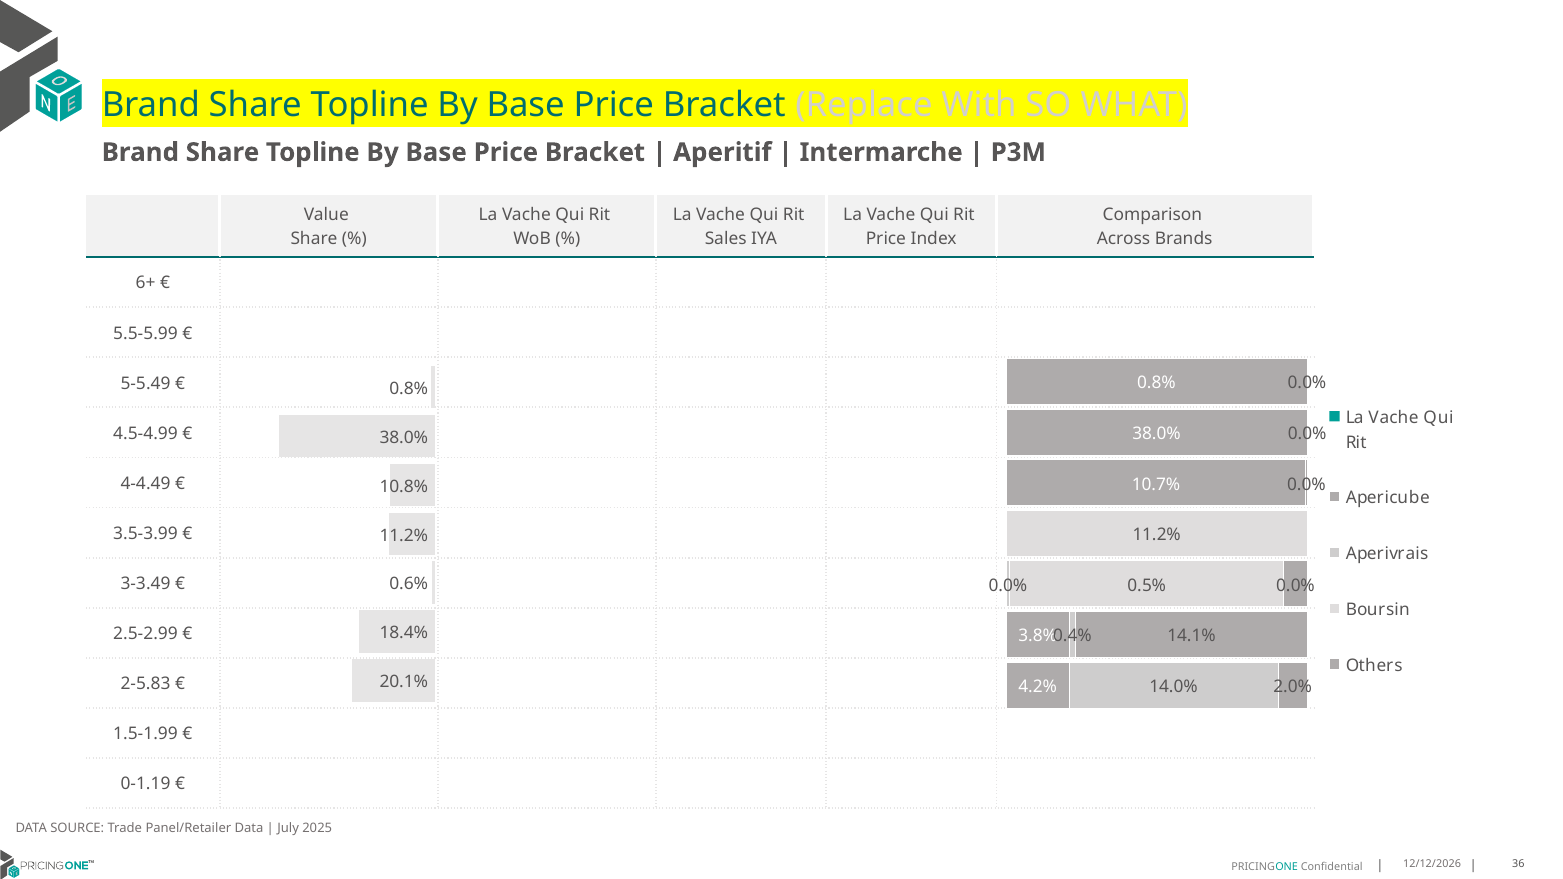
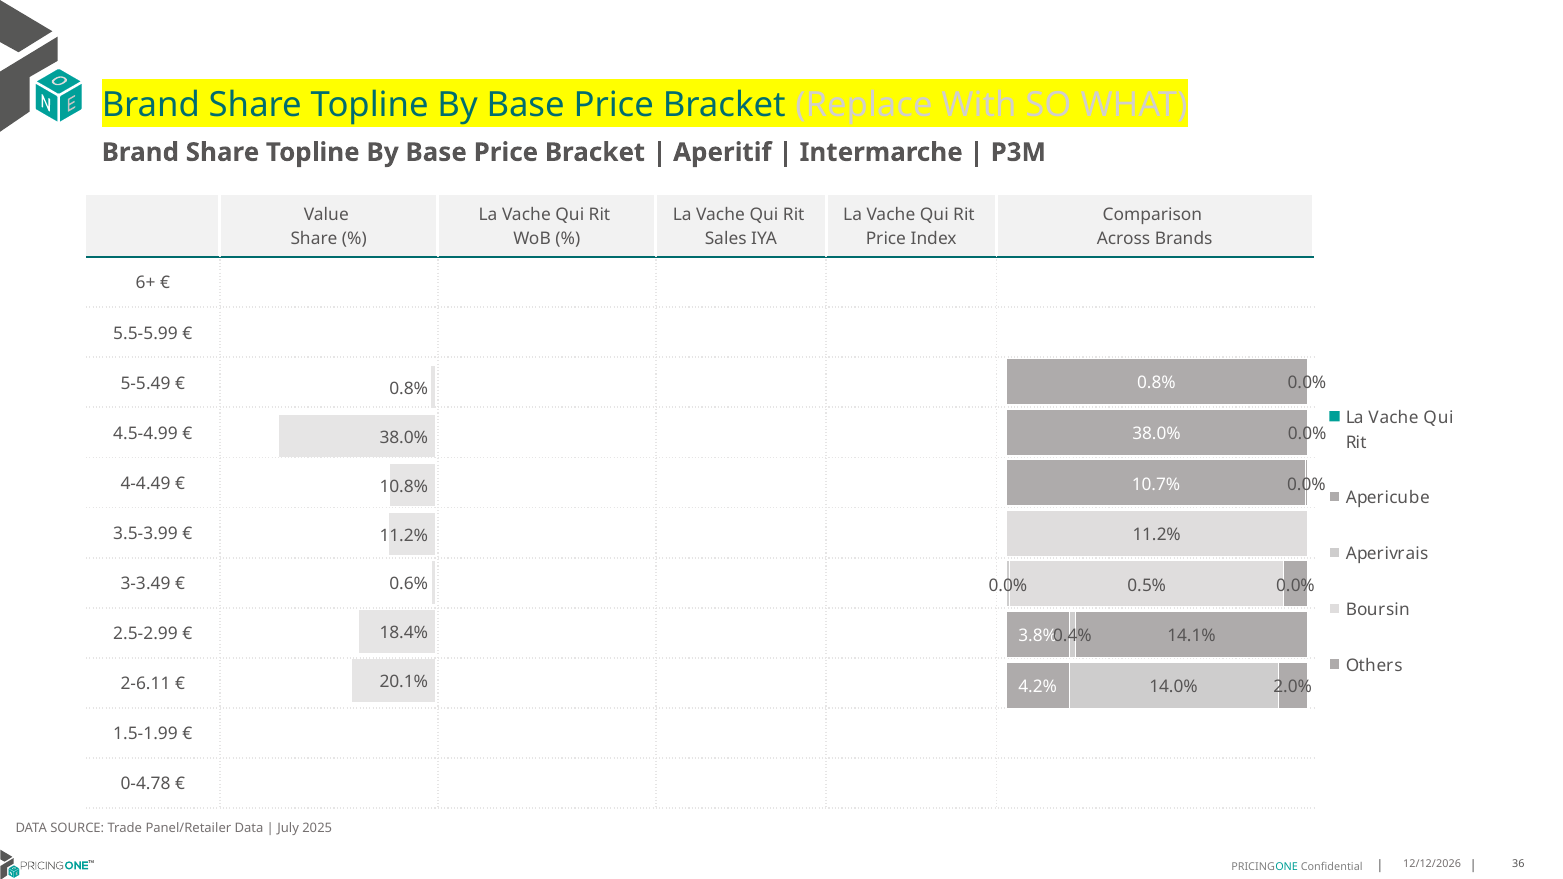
2-5.83: 2-5.83 -> 2-6.11
0-1.19: 0-1.19 -> 0-4.78
